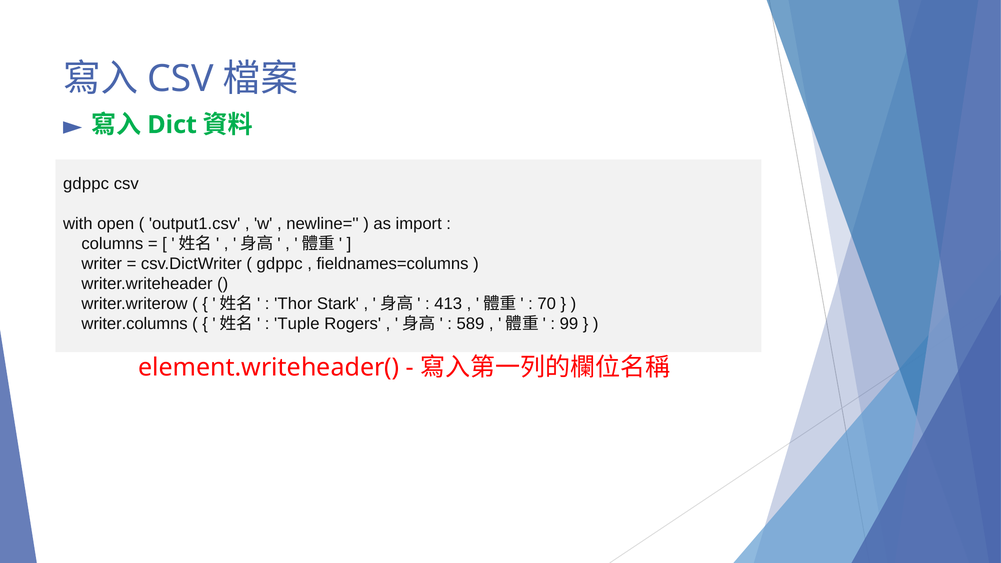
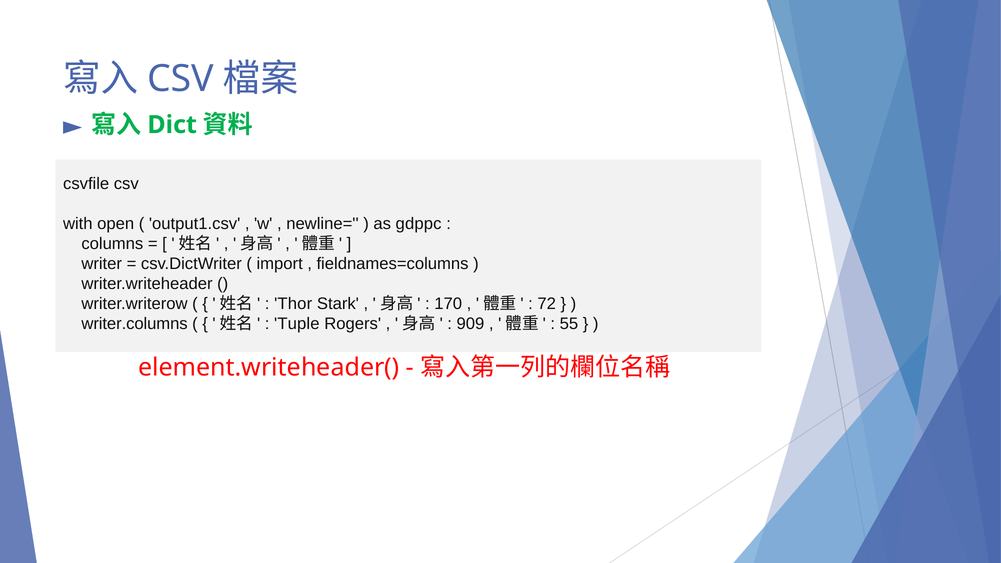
gdppc at (86, 184): gdppc -> csvfile
import: import -> gdppc
gdppc at (280, 264): gdppc -> import
413: 413 -> 170
70: 70 -> 72
589: 589 -> 909
99: 99 -> 55
